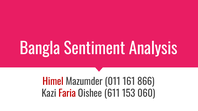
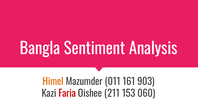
Himel colour: red -> orange
866: 866 -> 903
611: 611 -> 211
